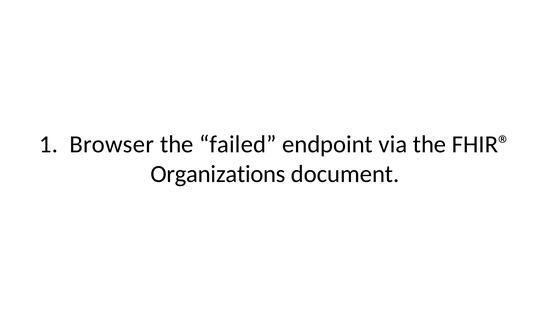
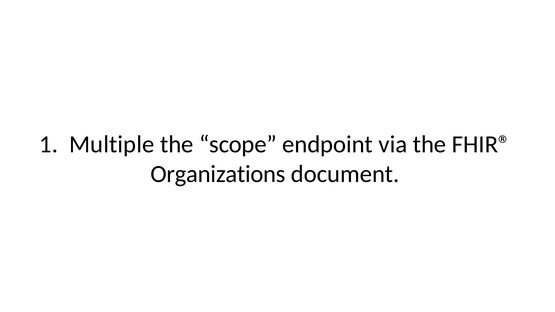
Browser: Browser -> Multiple
failed: failed -> scope
